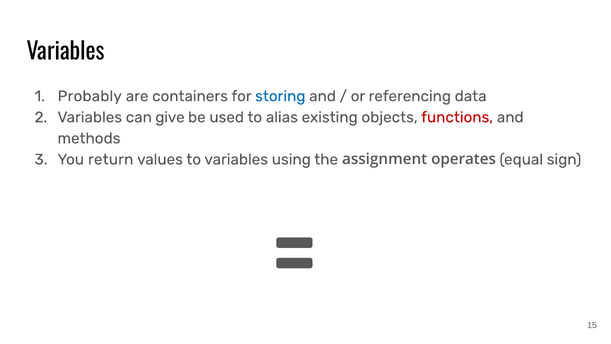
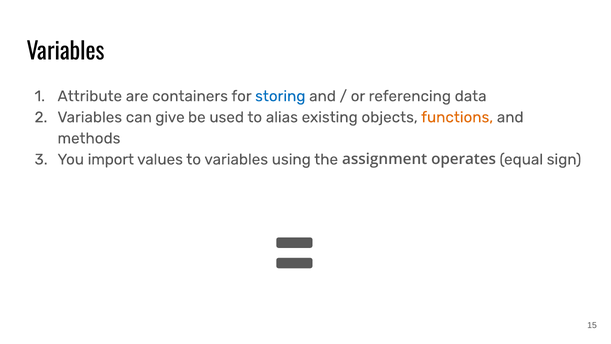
Probably: Probably -> Attribute
functions colour: red -> orange
return: return -> import
